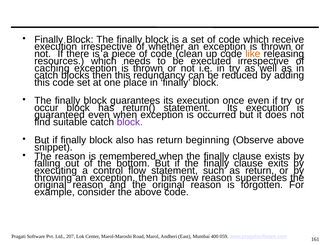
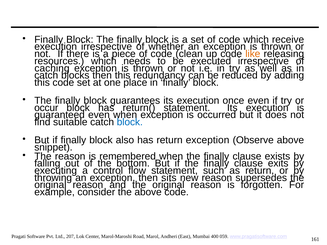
block at (130, 122) colour: purple -> blue
return beginning: beginning -> exception
bits: bits -> sits
